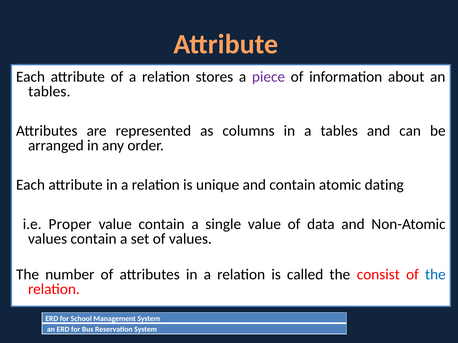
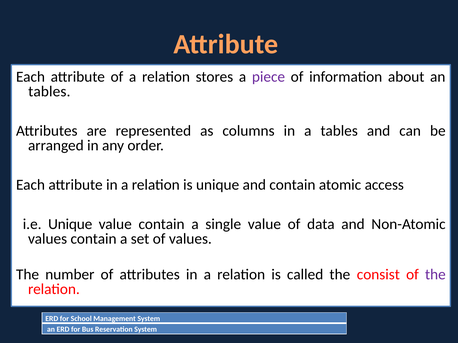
dating: dating -> access
i.e Proper: Proper -> Unique
the at (435, 275) colour: blue -> purple
